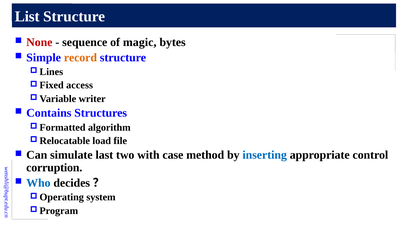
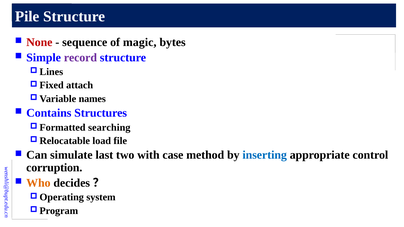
List: List -> Pile
record colour: orange -> purple
access: access -> attach
writer: writer -> names
algorithm: algorithm -> searching
Who colour: blue -> orange
